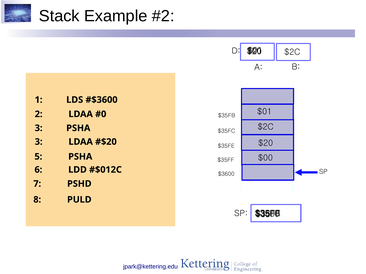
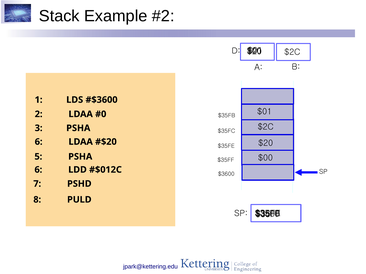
3 at (39, 142): 3 -> 6
